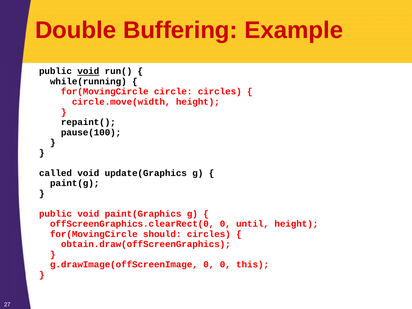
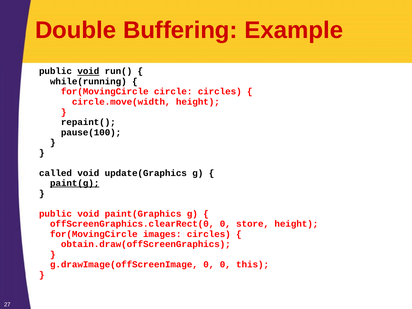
paint(g underline: none -> present
until: until -> store
should: should -> images
